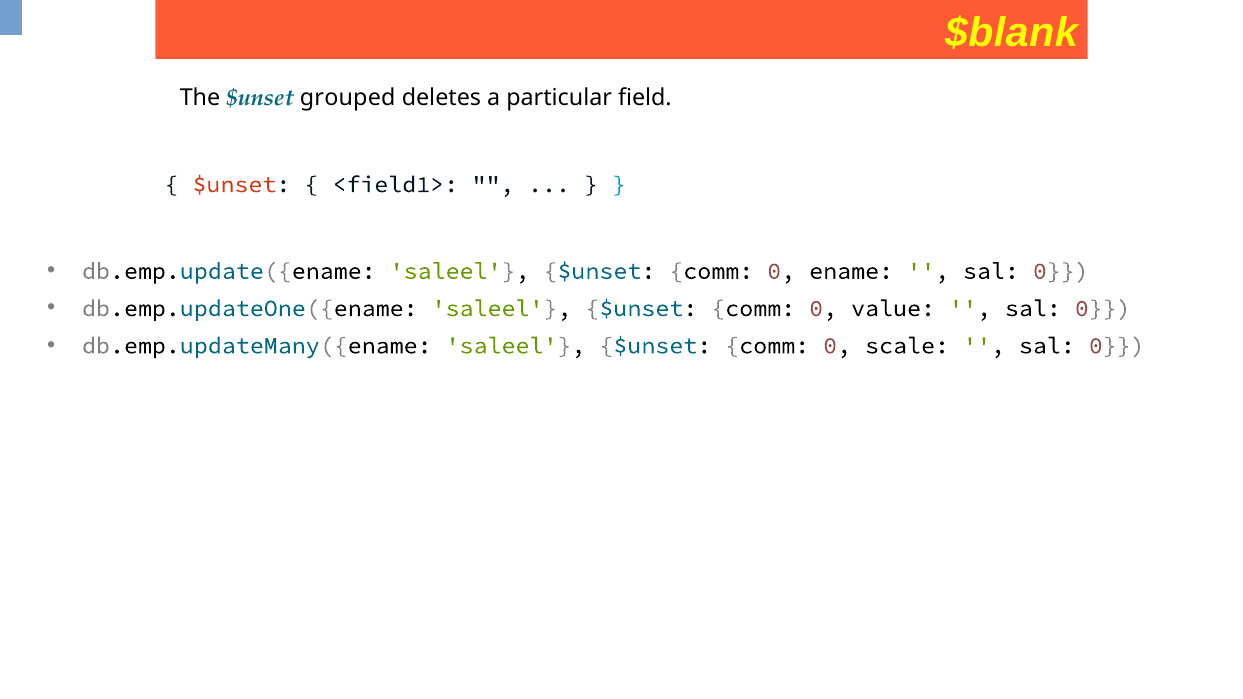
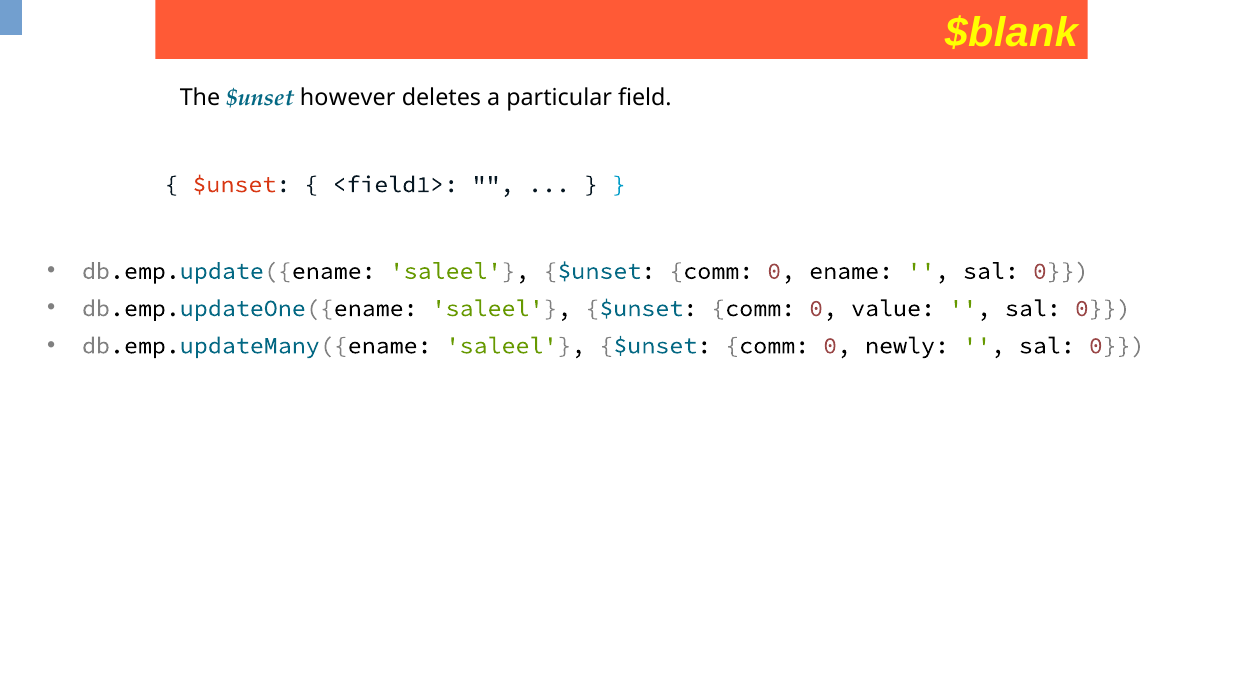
grouped: grouped -> however
scale: scale -> newly
